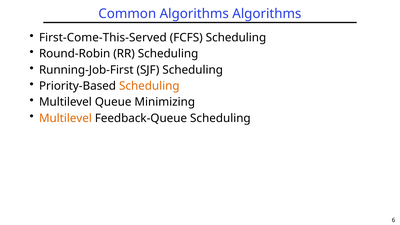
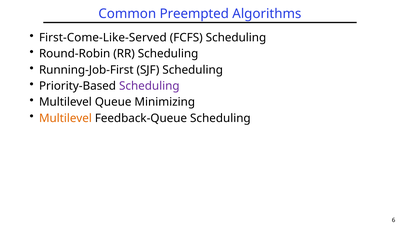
Common Algorithms: Algorithms -> Preempted
First-Come-This-Served: First-Come-This-Served -> First-Come-Like-Served
Scheduling at (149, 86) colour: orange -> purple
